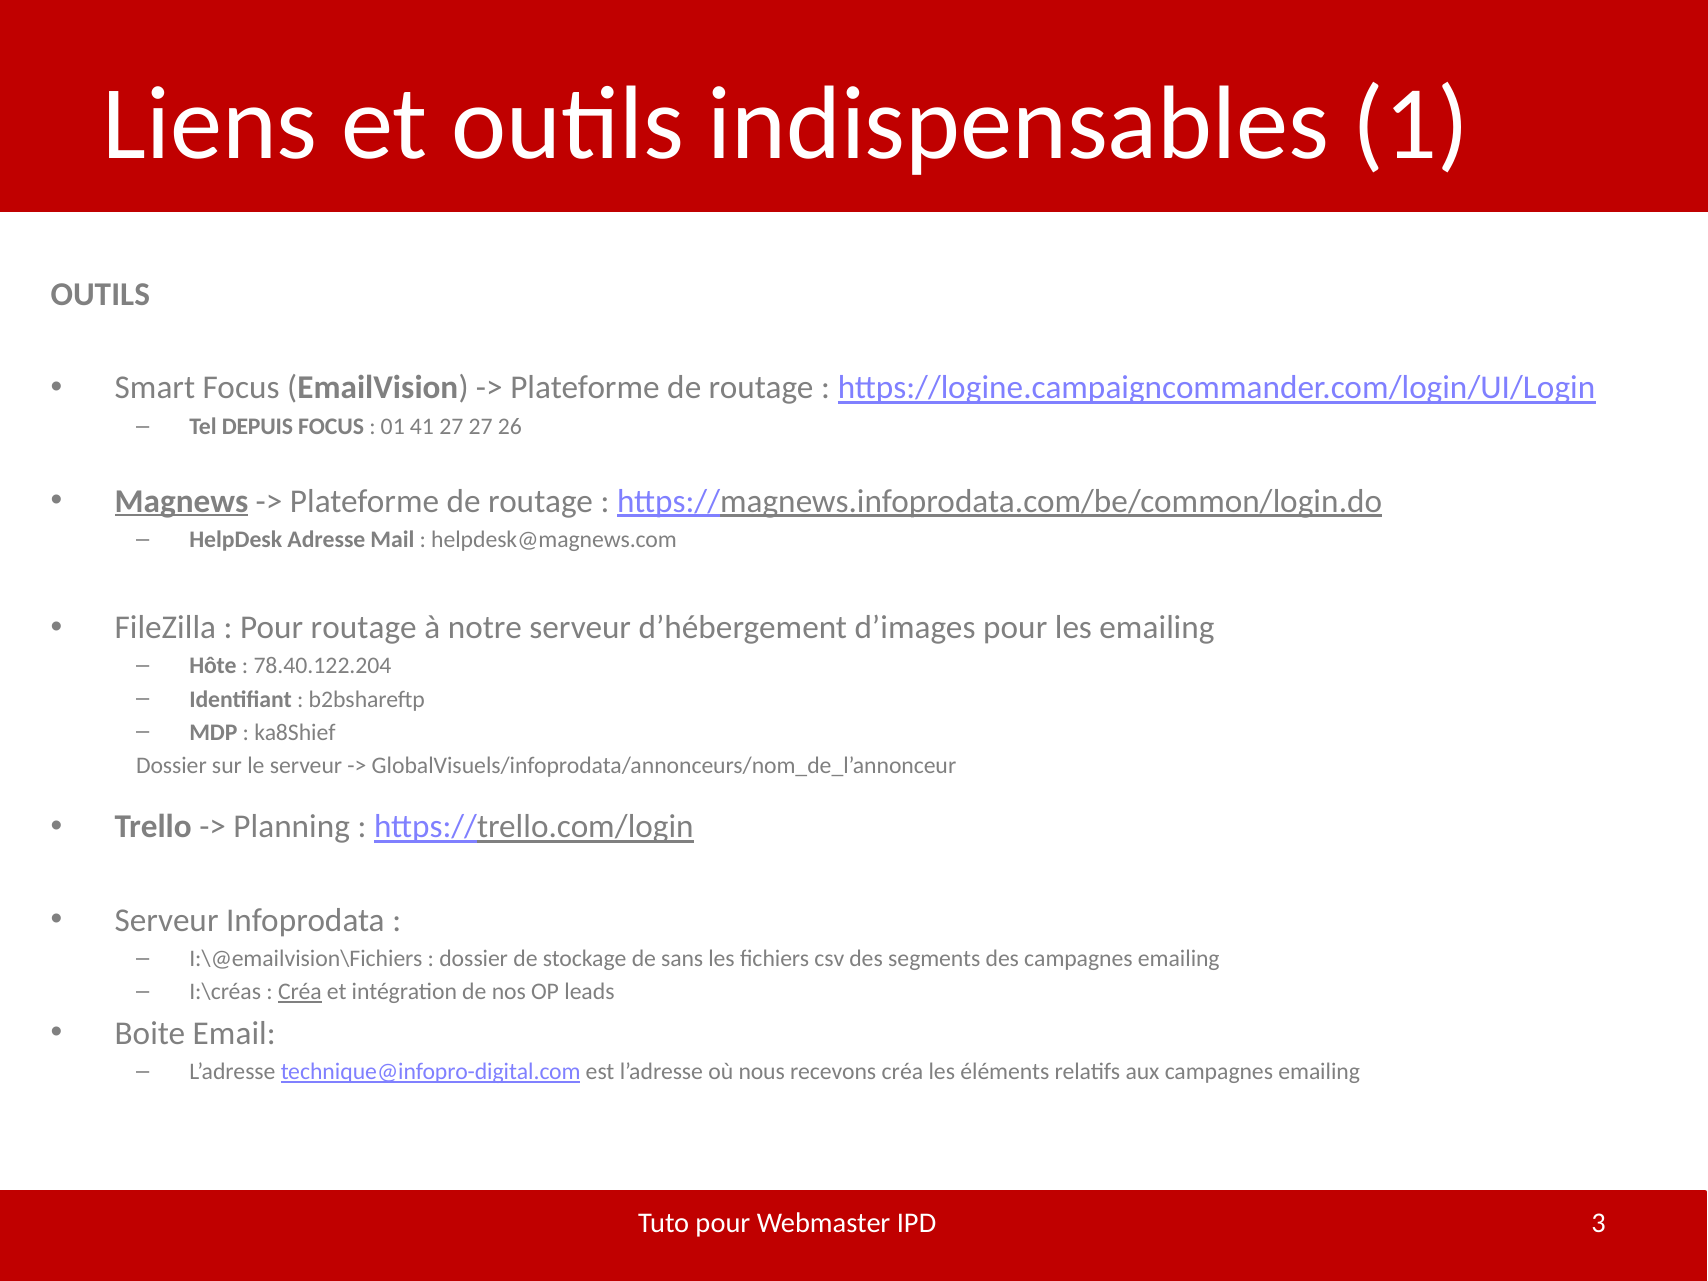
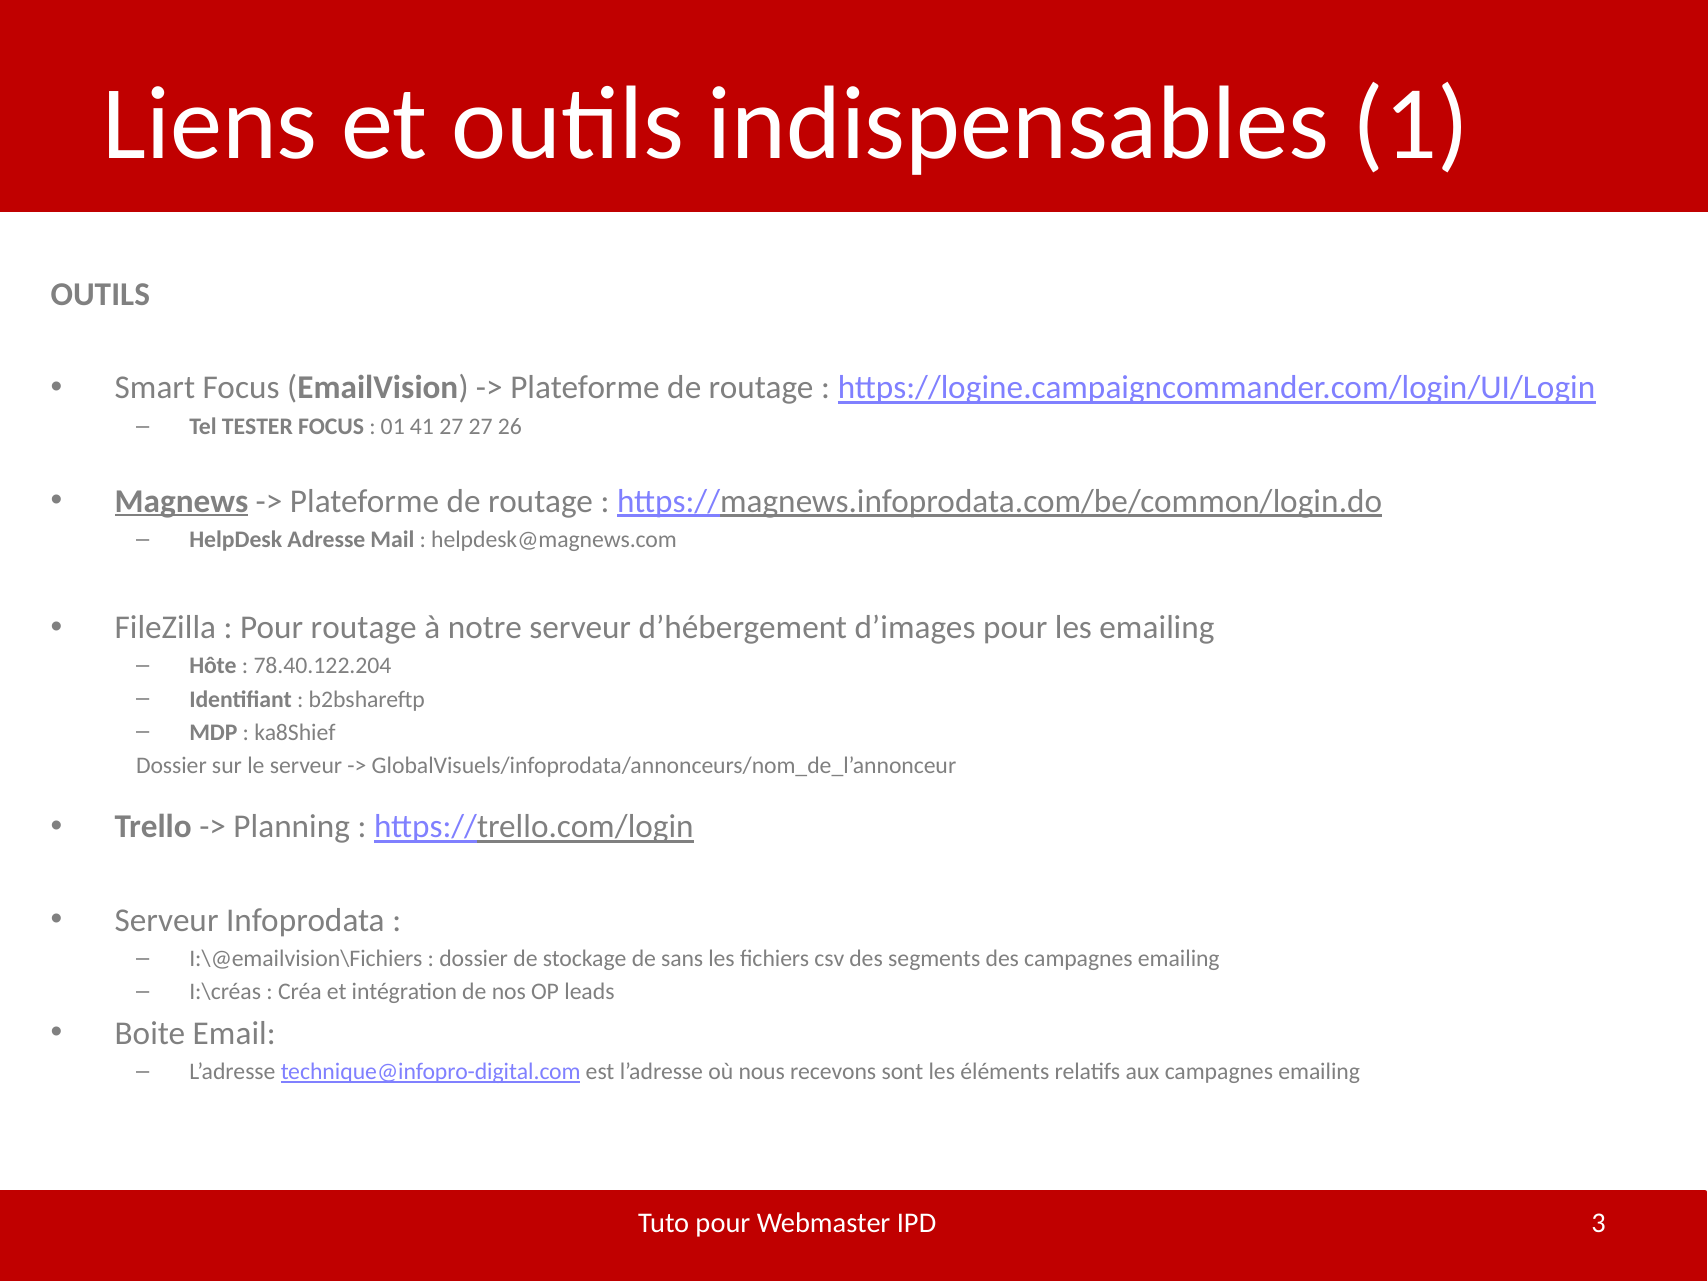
DEPUIS: DEPUIS -> TESTER
Créa at (300, 992) underline: present -> none
recevons créa: créa -> sont
